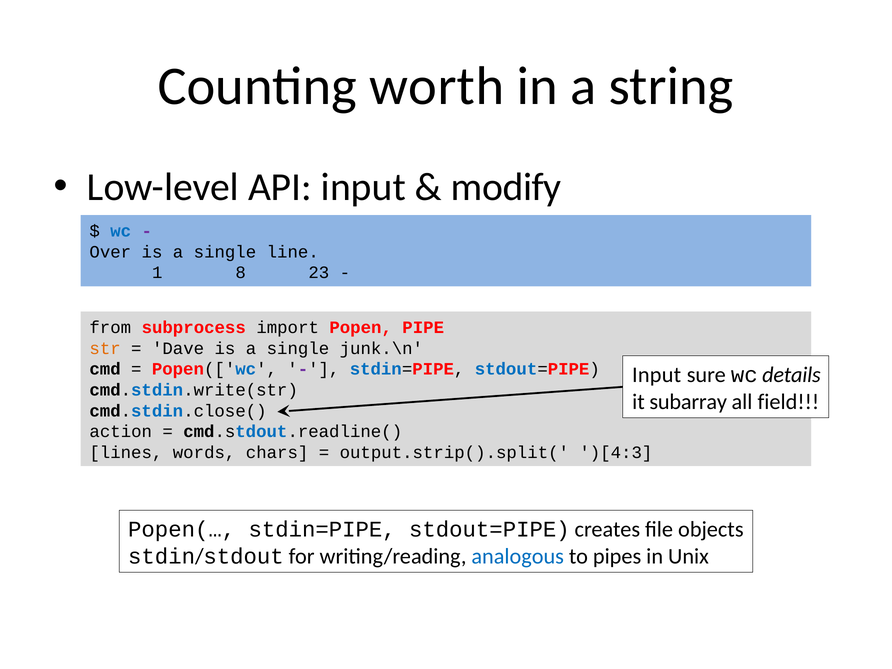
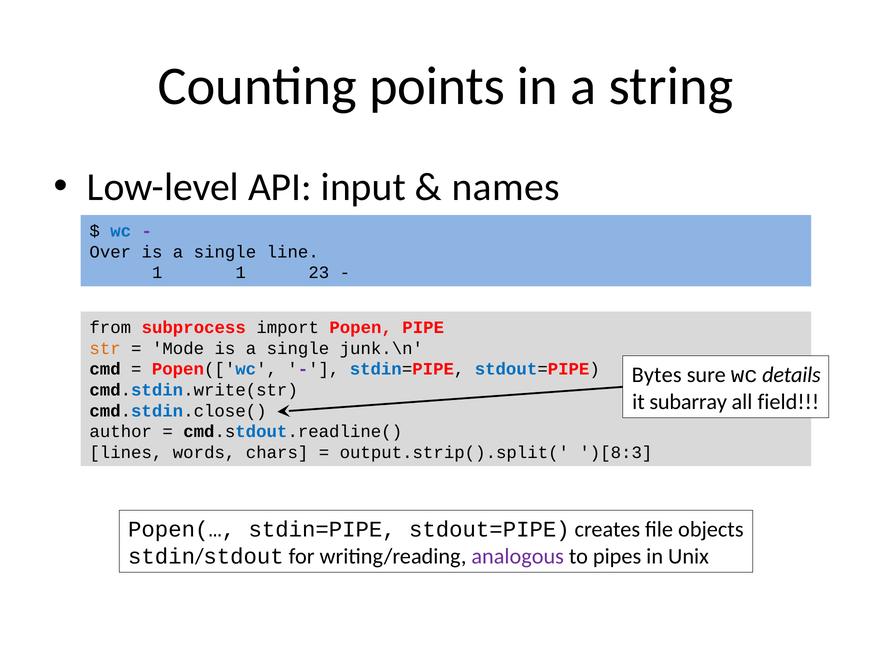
worth: worth -> points
modify: modify -> names
1 8: 8 -> 1
Dave: Dave -> Mode
Input at (657, 375): Input -> Bytes
action: action -> author
)[4:3: )[4:3 -> )[8:3
analogous colour: blue -> purple
